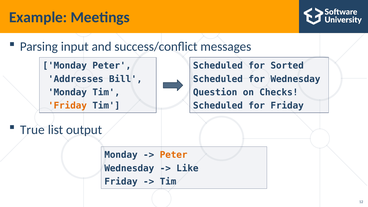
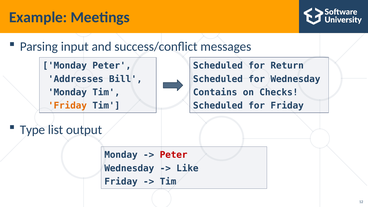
Sorted: Sorted -> Return
Question: Question -> Contains
True: True -> Type
Peter at (174, 155) colour: orange -> red
